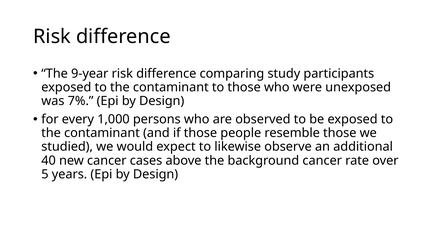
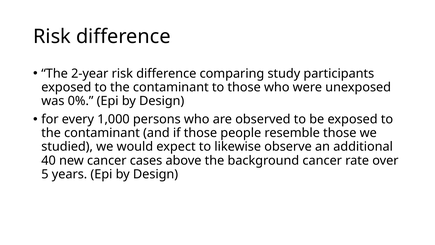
9-year: 9-year -> 2-year
7%: 7% -> 0%
